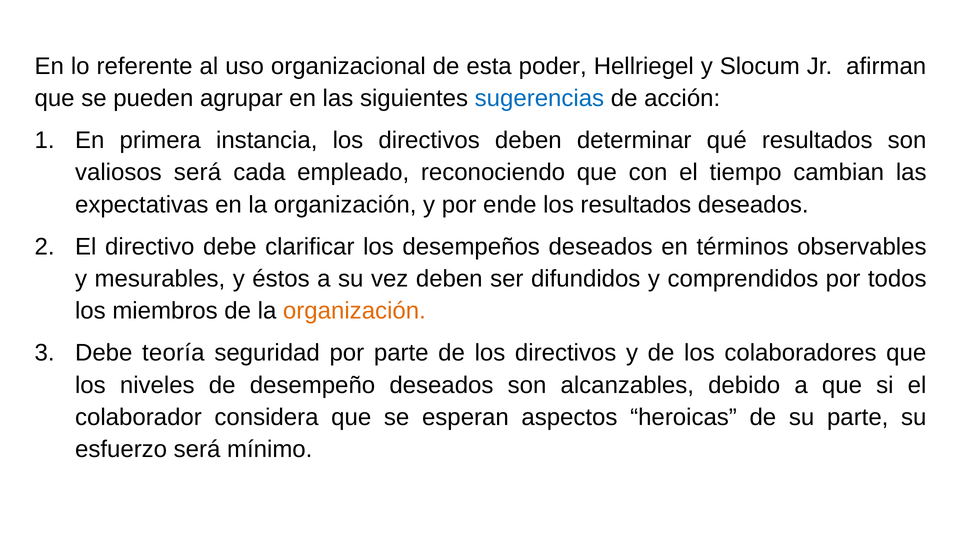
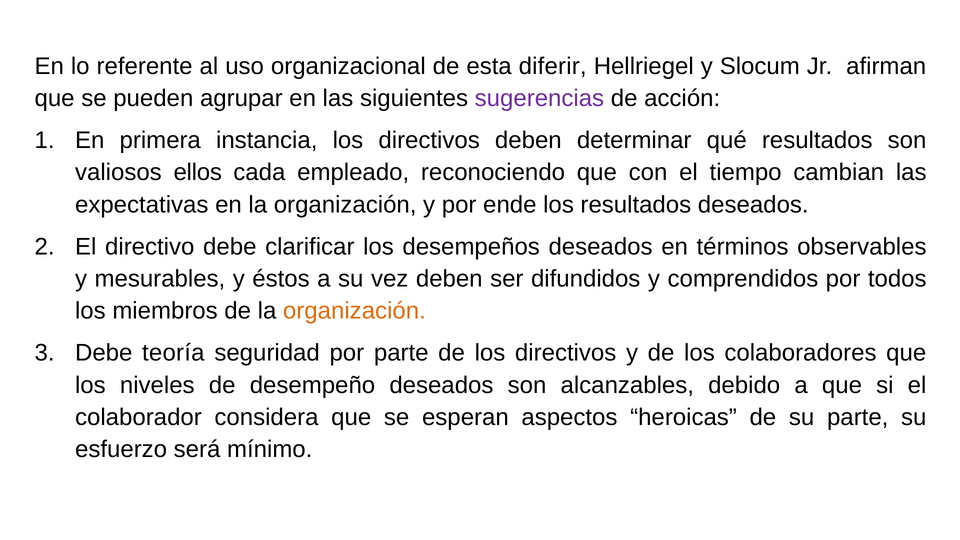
poder: poder -> diferir
sugerencias colour: blue -> purple
valiosos será: será -> ellos
